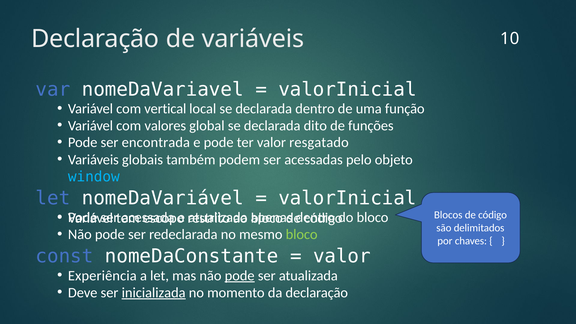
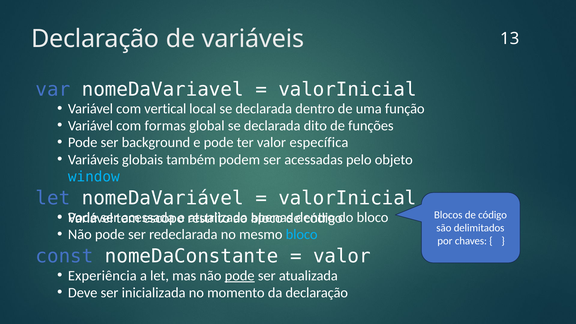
10: 10 -> 13
valores: valores -> formas
encontrada: encontrada -> background
resgatado: resgatado -> específica
bloco at (302, 235) colour: light green -> light blue
inicializada underline: present -> none
